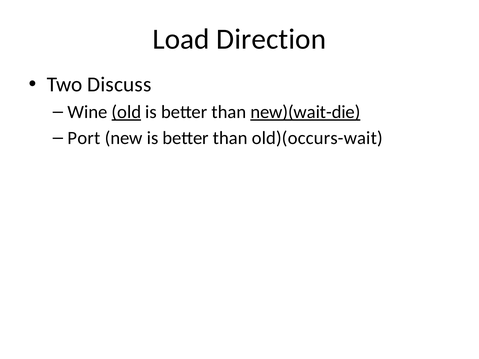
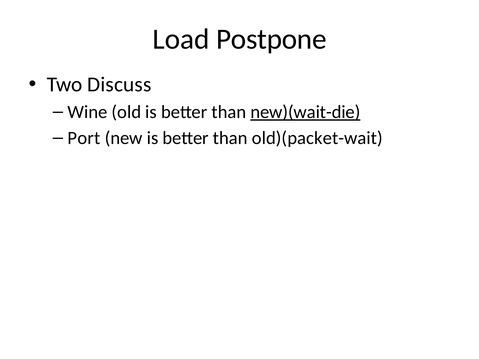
Direction: Direction -> Postpone
old underline: present -> none
old)(occurs-wait: old)(occurs-wait -> old)(packet-wait
